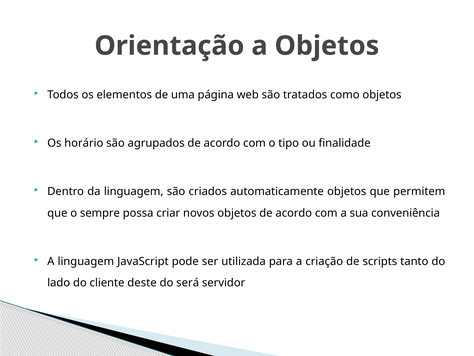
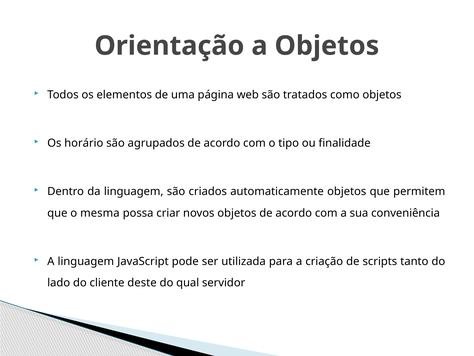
sempre: sempre -> mesma
será: será -> qual
